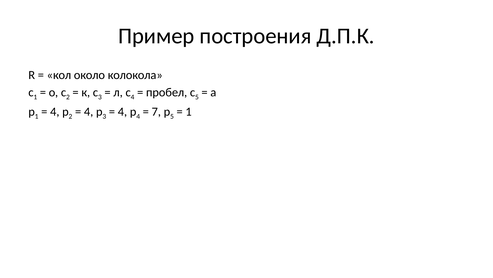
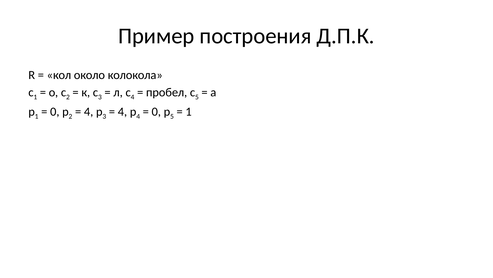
4 at (55, 111): 4 -> 0
7 at (156, 111): 7 -> 0
